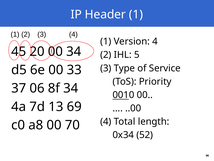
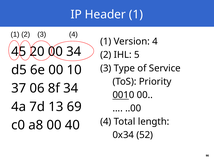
33: 33 -> 10
70: 70 -> 40
